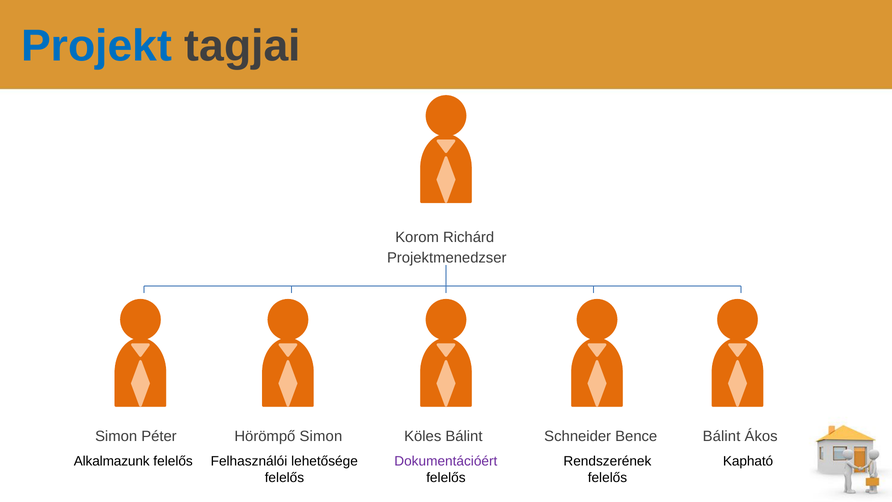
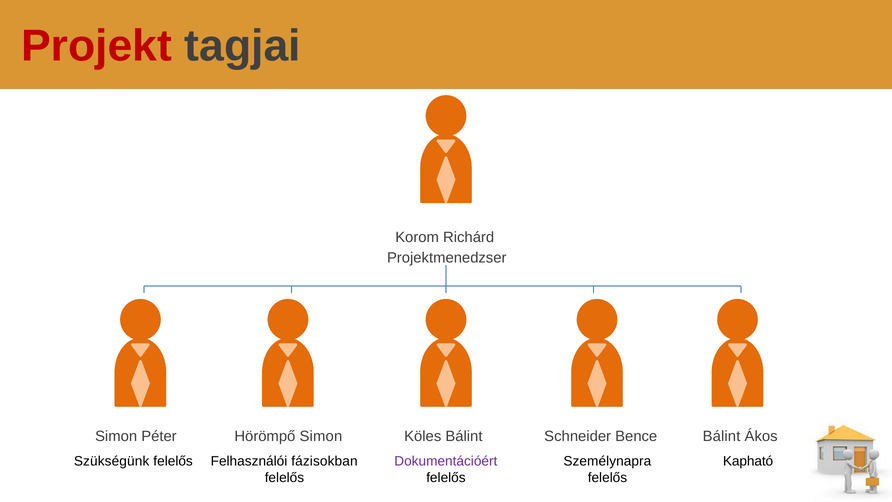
Projekt colour: blue -> red
Alkalmazunk: Alkalmazunk -> Szükségünk
lehetősége: lehetősége -> fázisokban
Rendszerének: Rendszerének -> Személynapra
